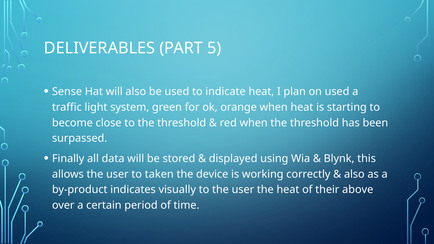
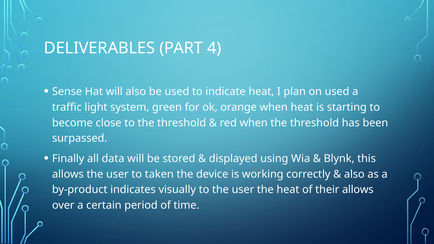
5: 5 -> 4
their above: above -> allows
